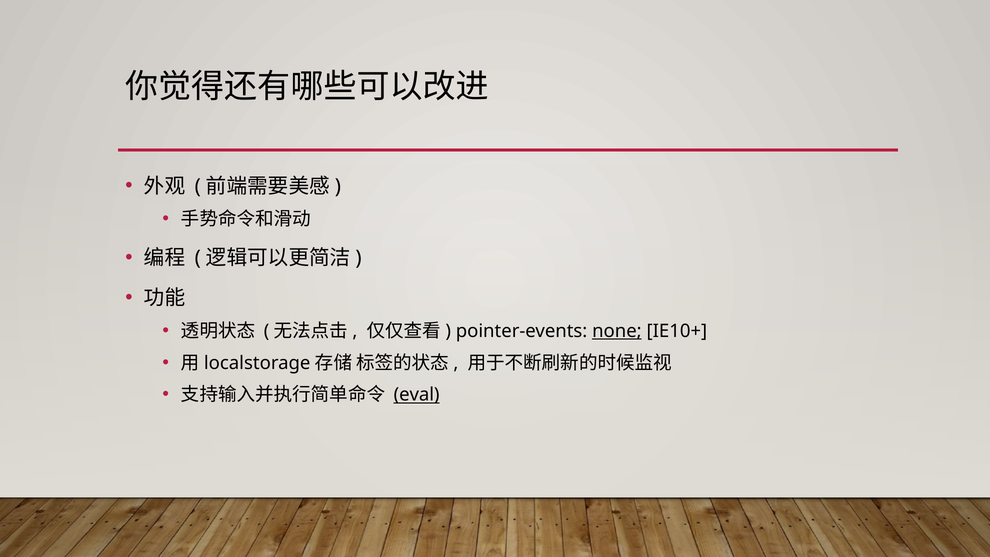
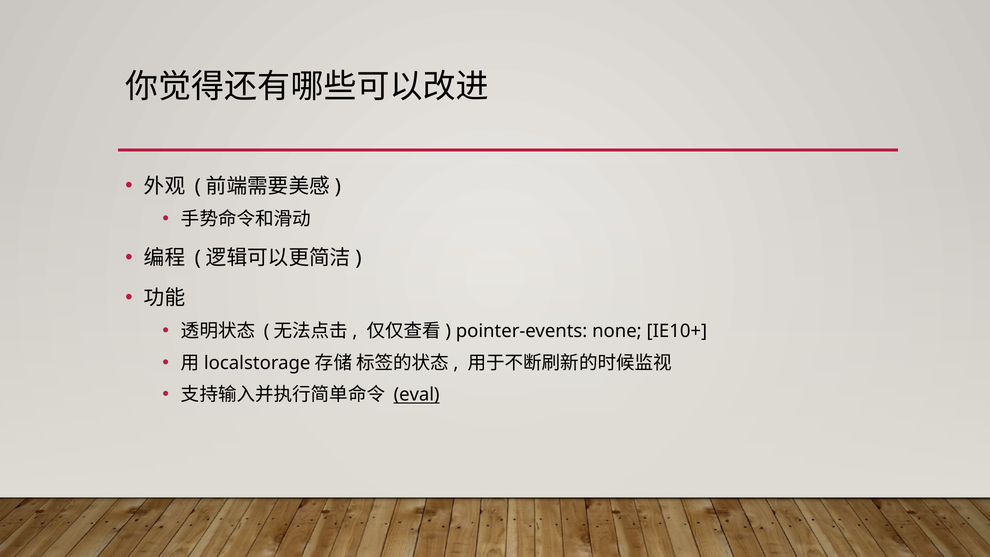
none underline: present -> none
